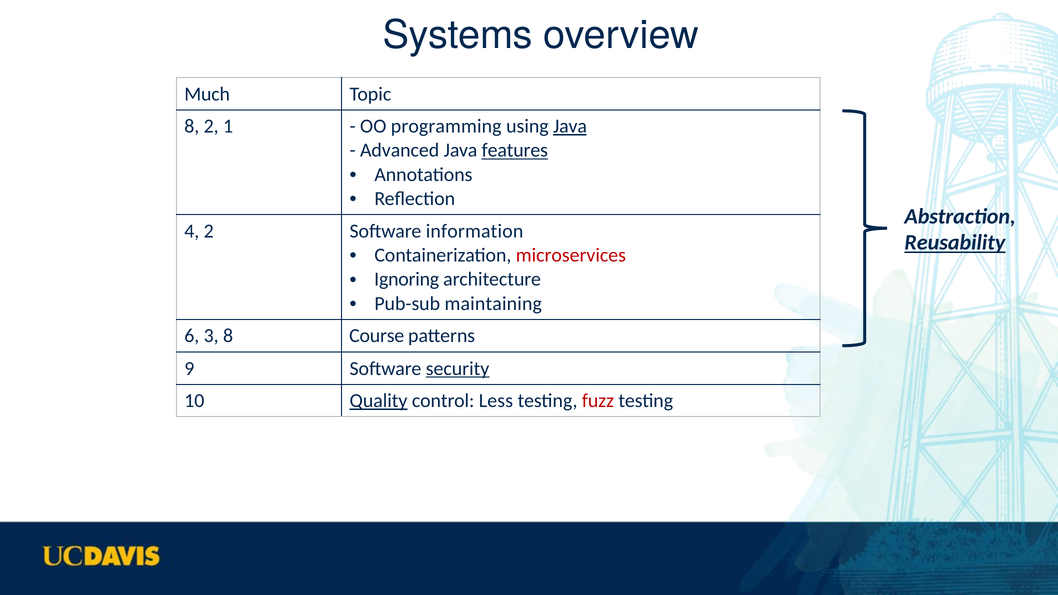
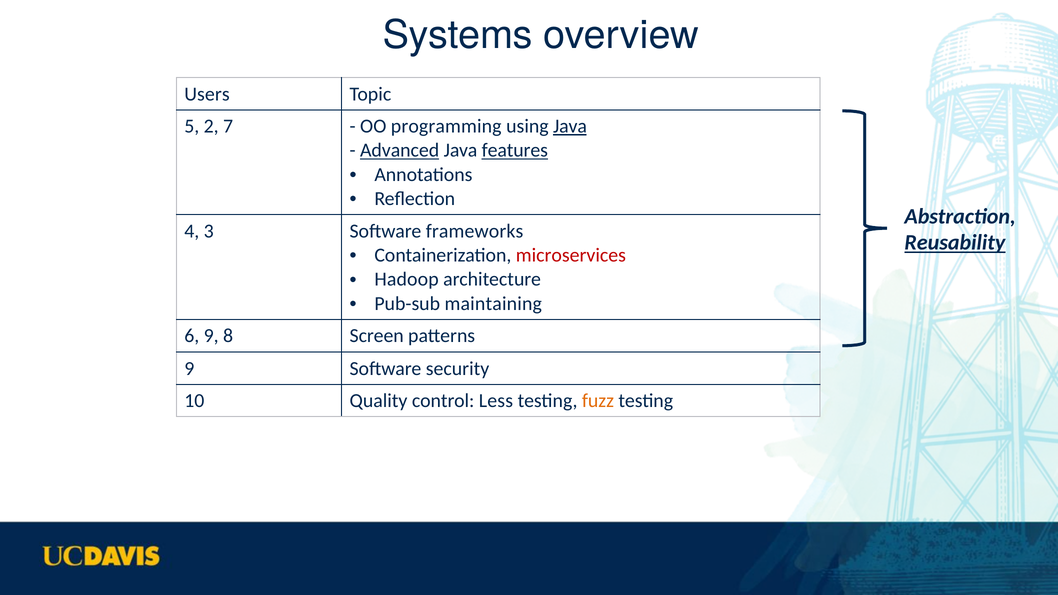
Much: Much -> Users
8 at (192, 126): 8 -> 5
1: 1 -> 7
Advanced underline: none -> present
4 2: 2 -> 3
information: information -> frameworks
Ignoring: Ignoring -> Hadoop
6 3: 3 -> 9
Course: Course -> Screen
security underline: present -> none
Quality underline: present -> none
fuzz colour: red -> orange
